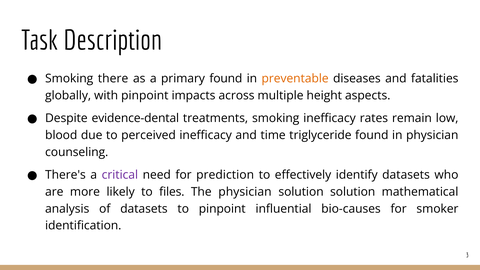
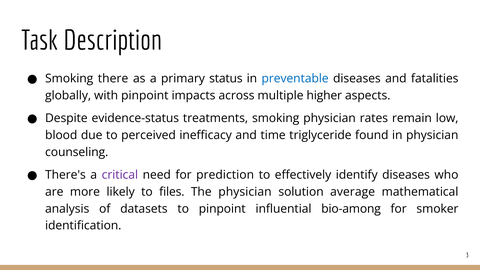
primary found: found -> status
preventable colour: orange -> blue
height: height -> higher
evidence-dental: evidence-dental -> evidence-status
smoking inefficacy: inefficacy -> physician
identify datasets: datasets -> diseases
solution solution: solution -> average
bio-causes: bio-causes -> bio-among
